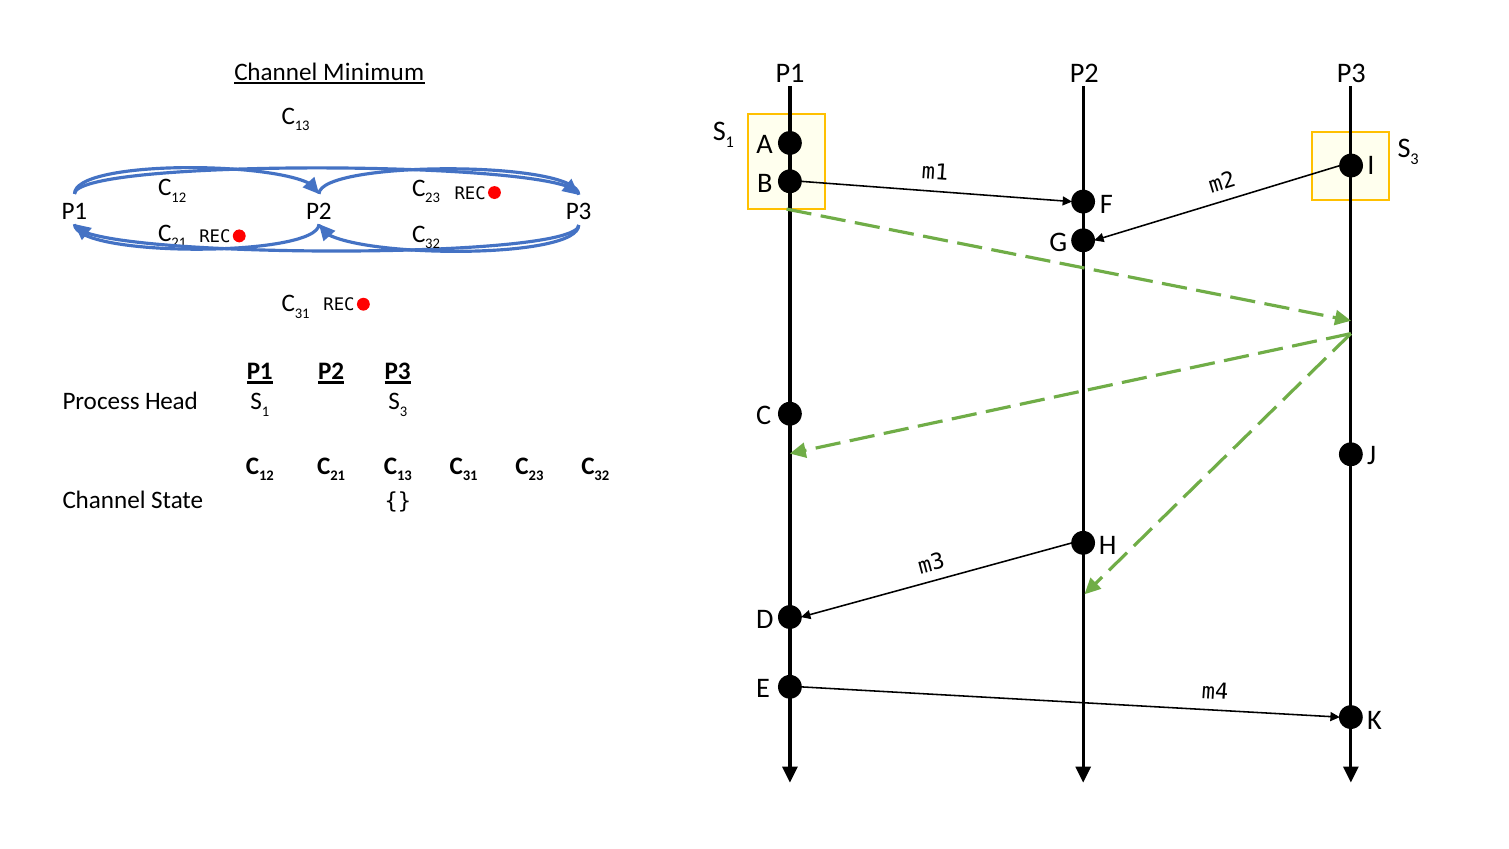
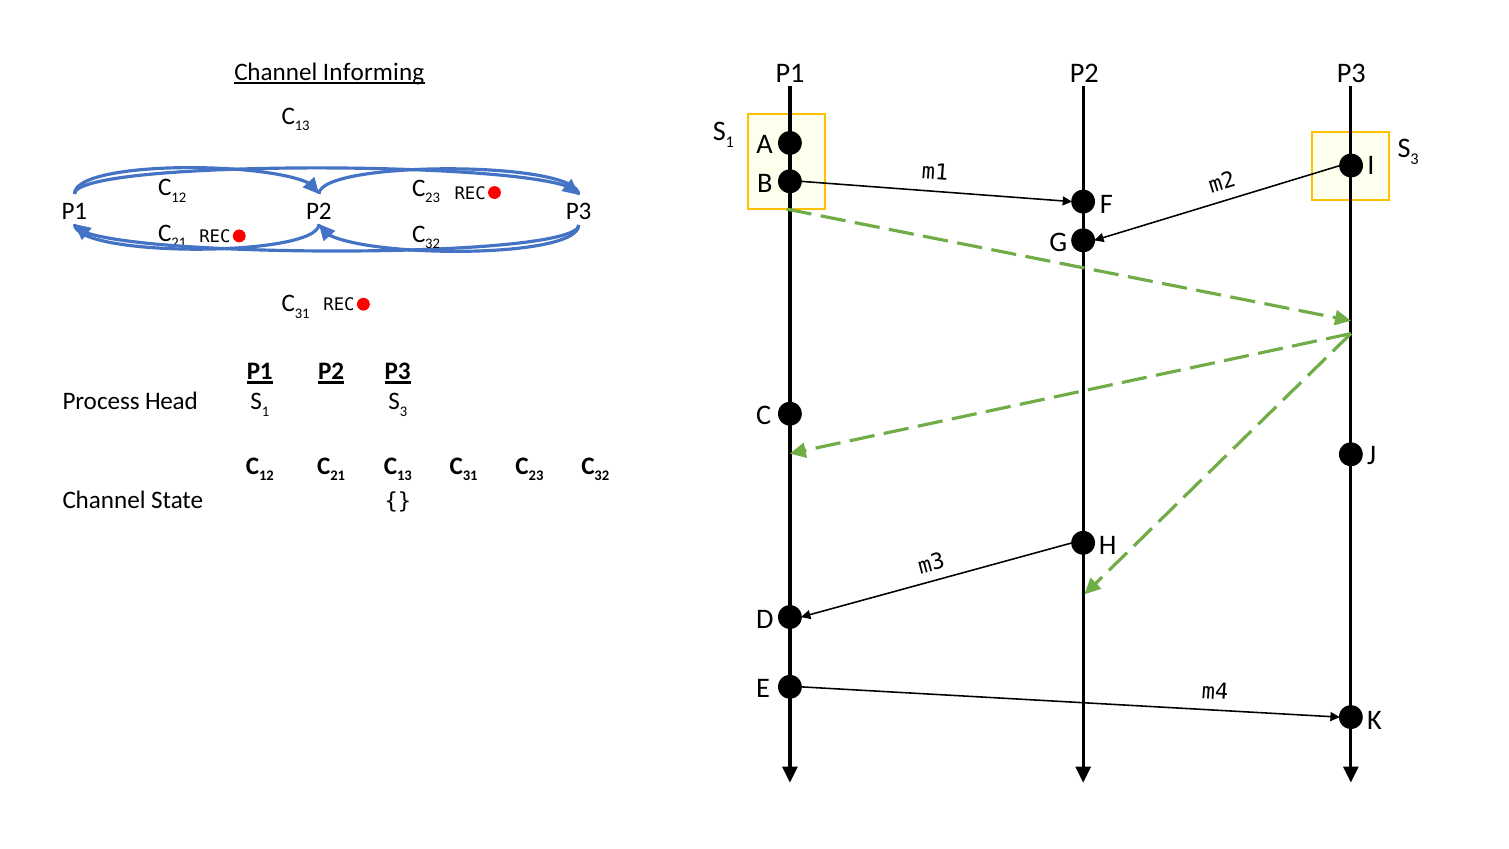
Minimum: Minimum -> Informing
